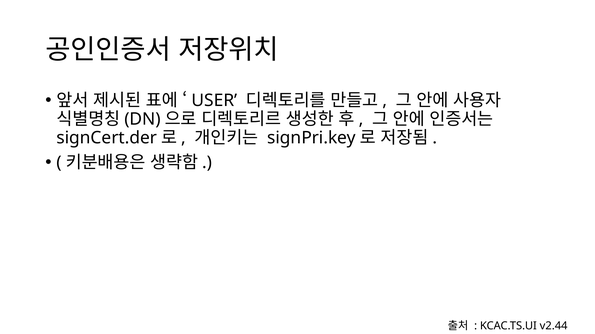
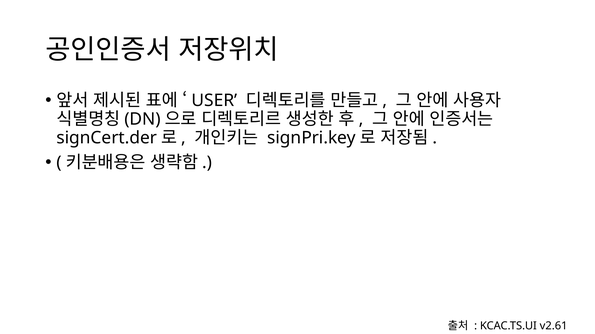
v2.44: v2.44 -> v2.61
